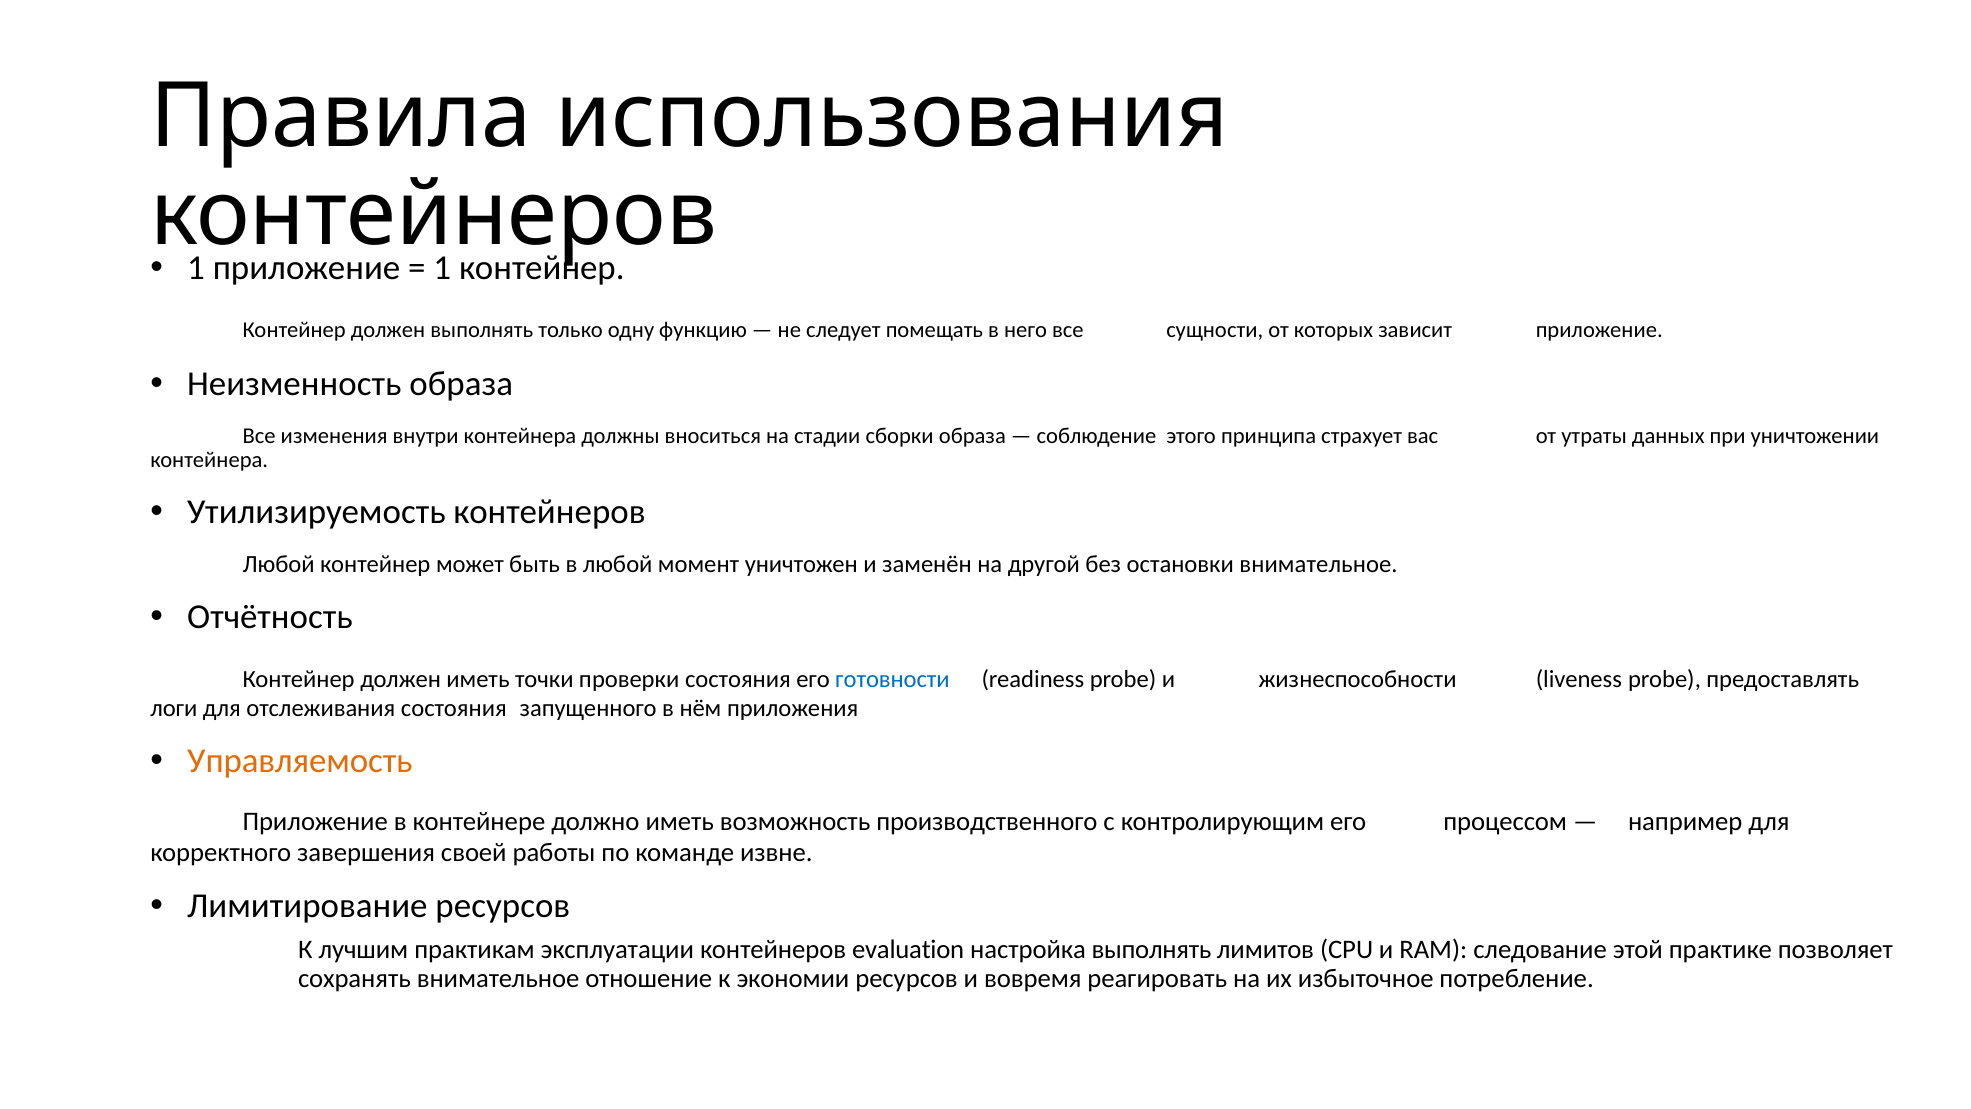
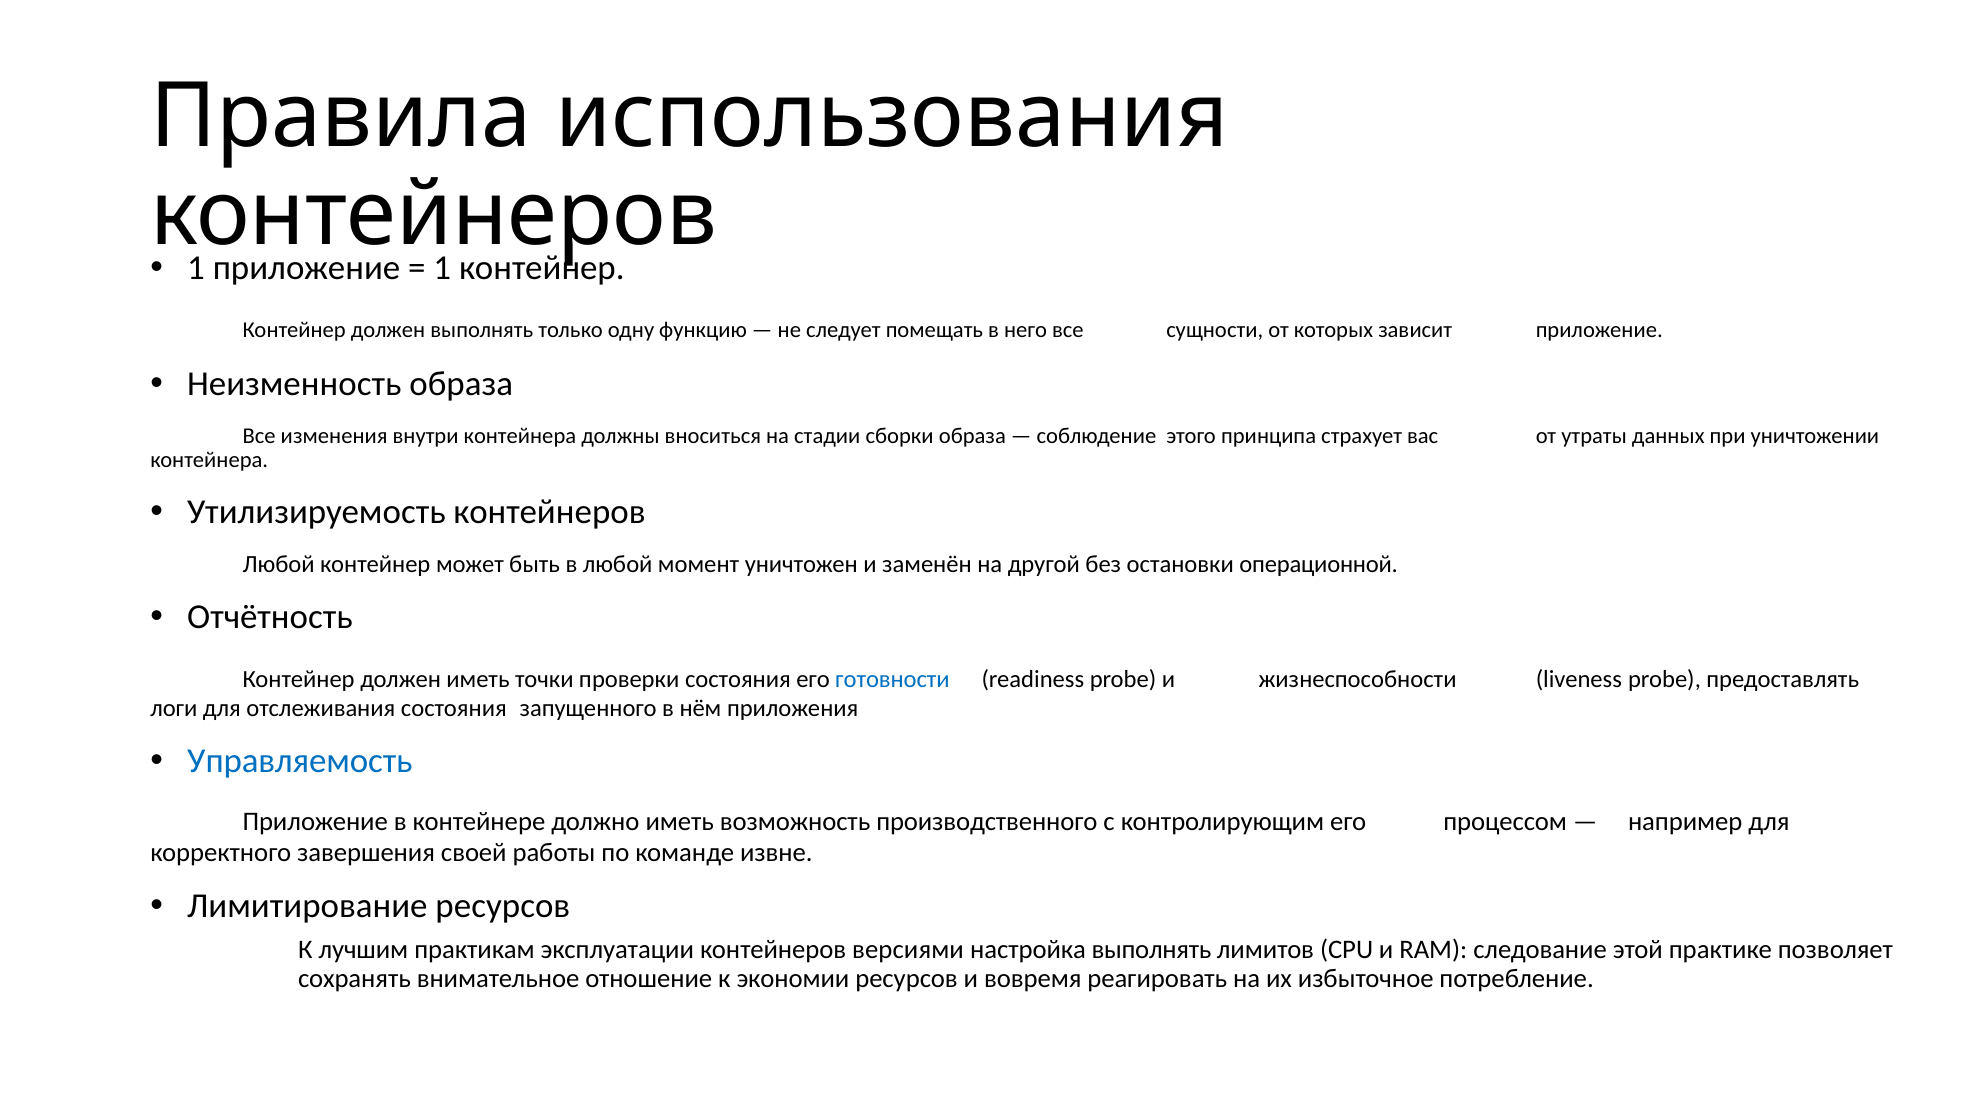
остановки внимательное: внимательное -> операционной
Управляемость colour: orange -> blue
evaluation: evaluation -> версиями
